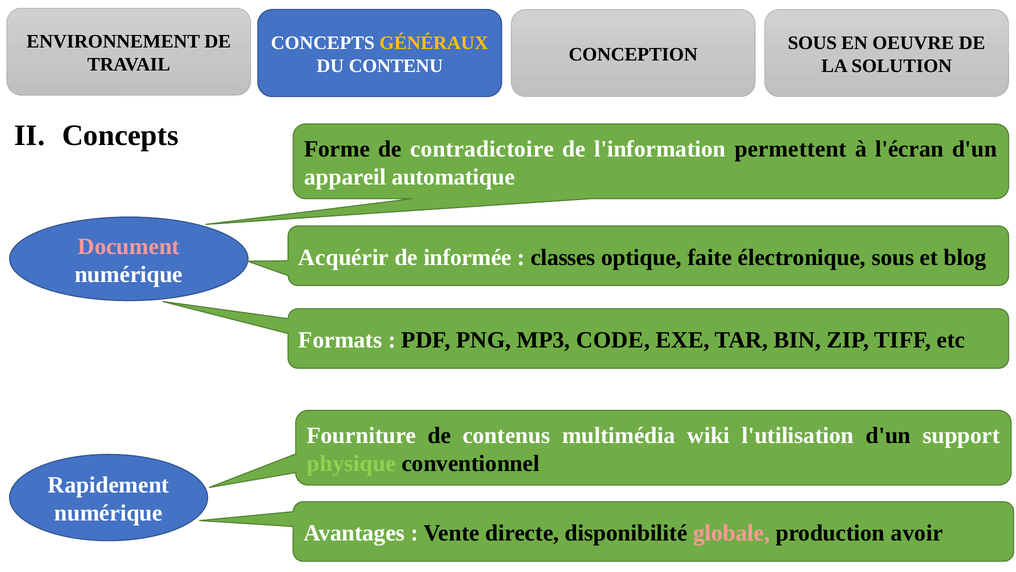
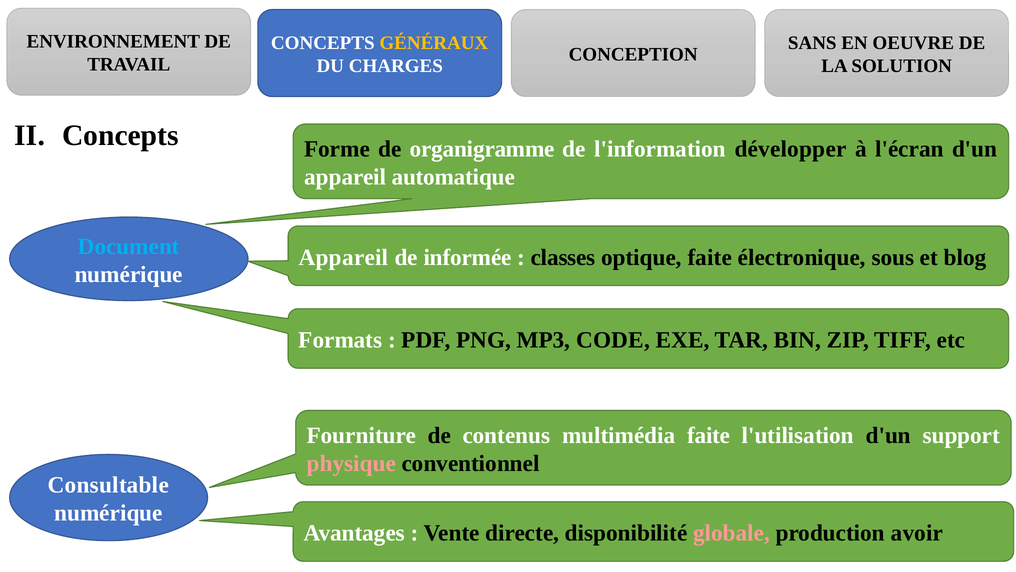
SOUS at (812, 43): SOUS -> SANS
CONTENU: CONTENU -> CHARGES
contradictoire: contradictoire -> organigramme
permettent: permettent -> développer
Document colour: pink -> light blue
Acquérir at (344, 257): Acquérir -> Appareil
multimédia wiki: wiki -> faite
physique colour: light green -> pink
Rapidement: Rapidement -> Consultable
